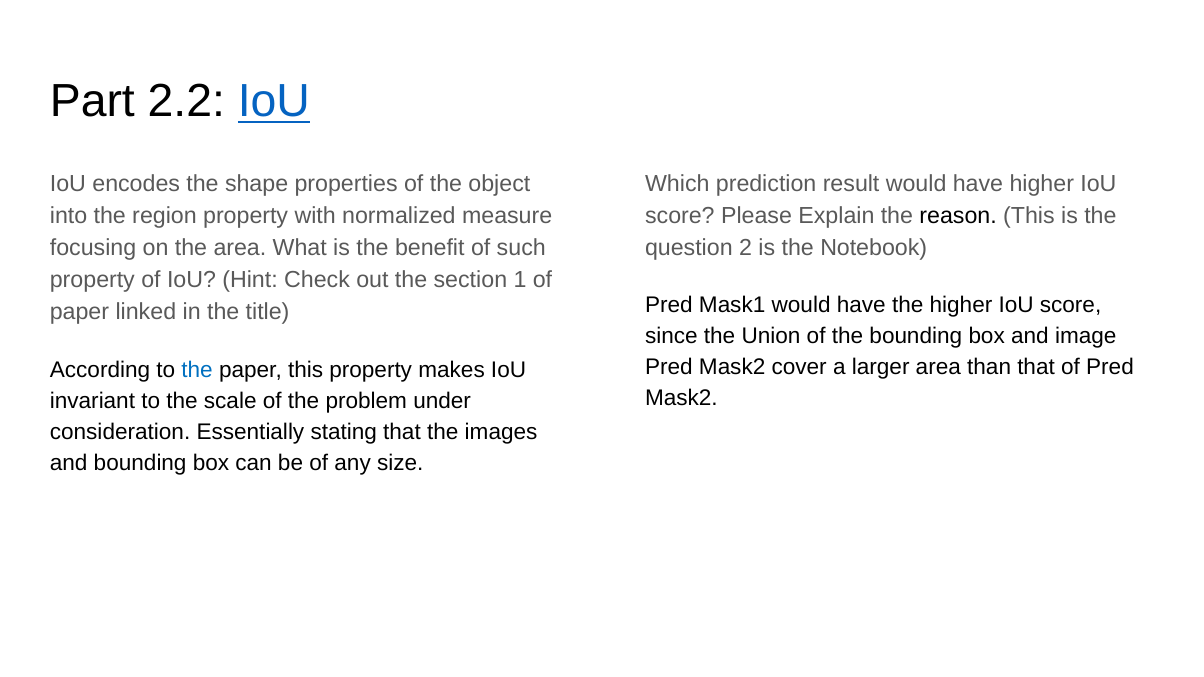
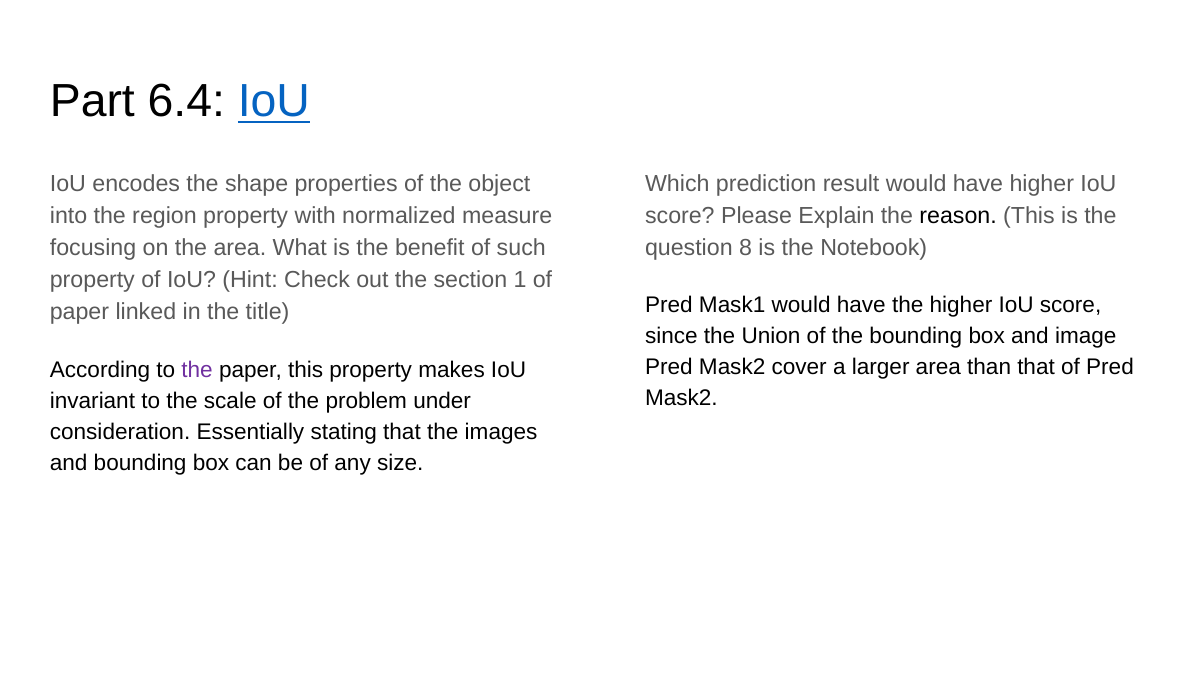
2.2: 2.2 -> 6.4
2: 2 -> 8
the at (197, 370) colour: blue -> purple
